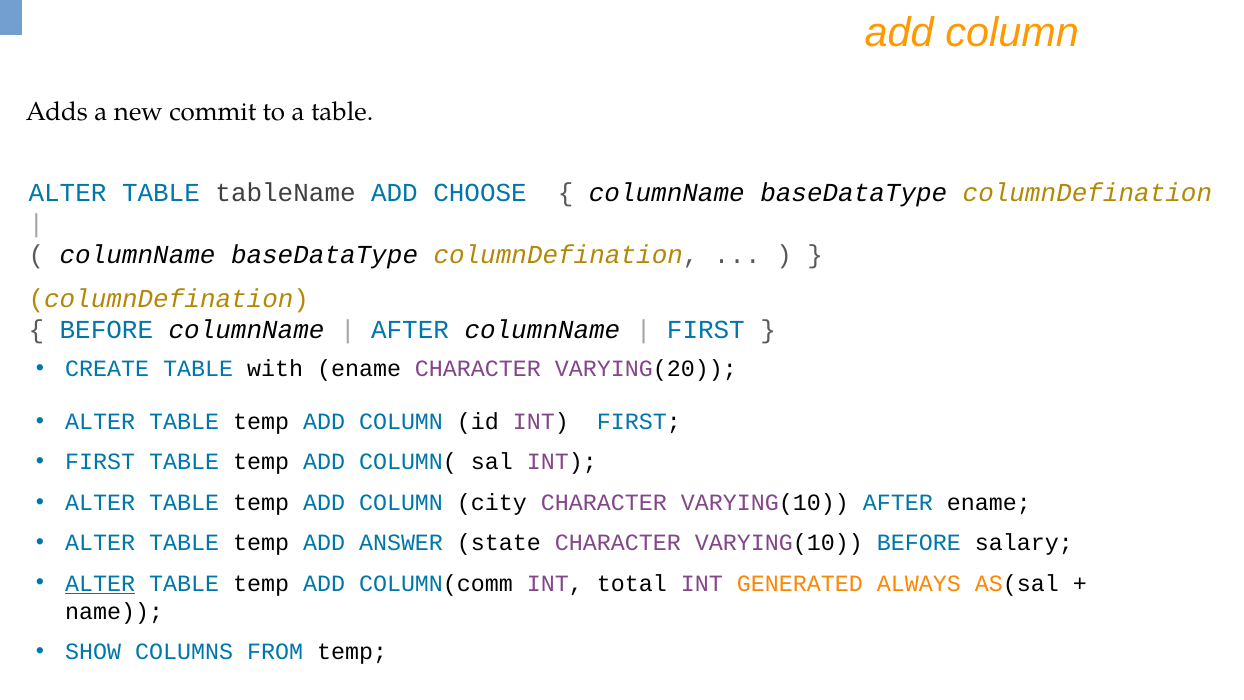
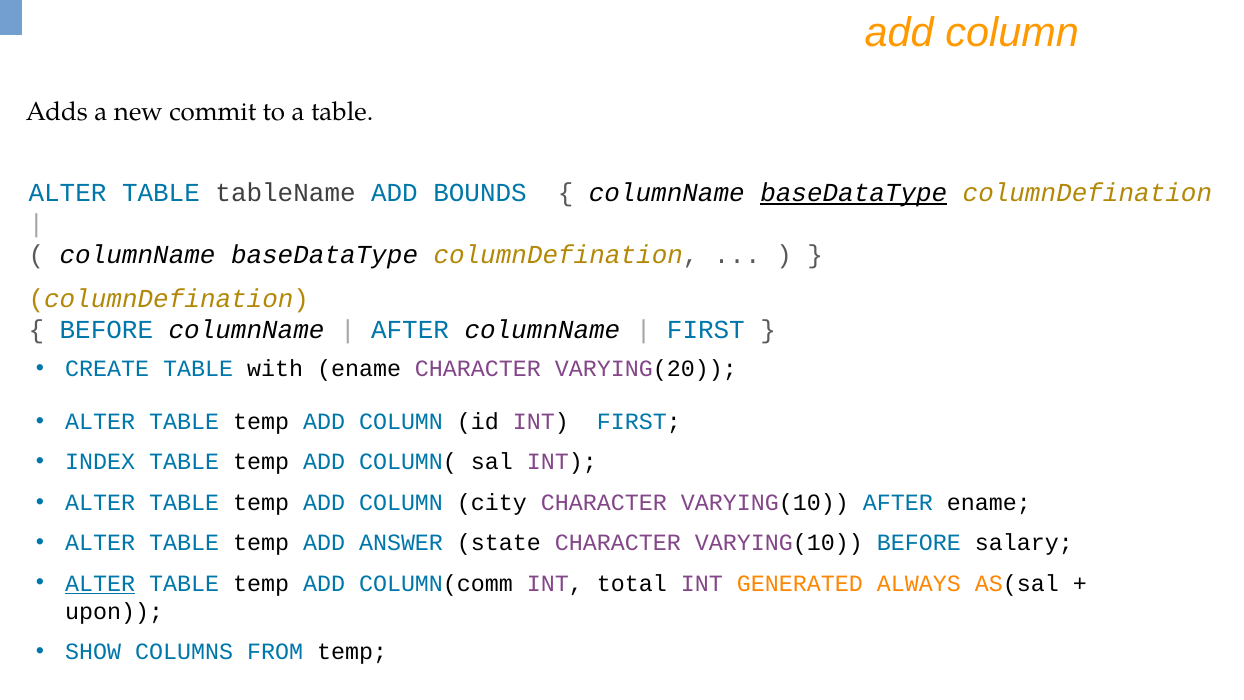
CHOOSE: CHOOSE -> BOUNDS
baseDataType at (854, 193) underline: none -> present
FIRST at (100, 462): FIRST -> INDEX
name: name -> upon
